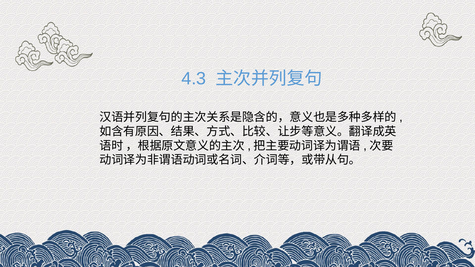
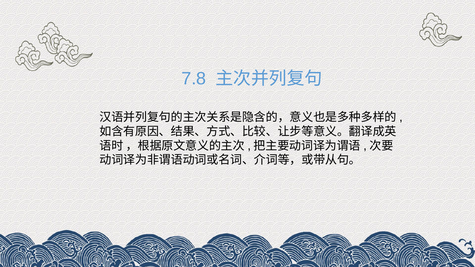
4.3: 4.3 -> 7.8
